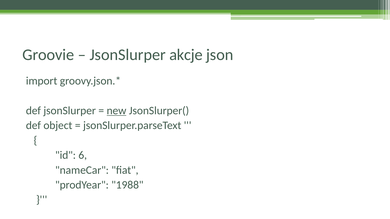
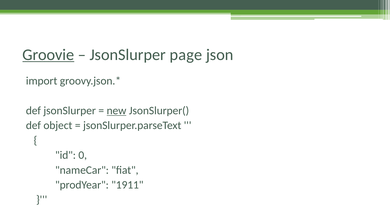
Groovie underline: none -> present
akcje: akcje -> page
6: 6 -> 0
1988: 1988 -> 1911
